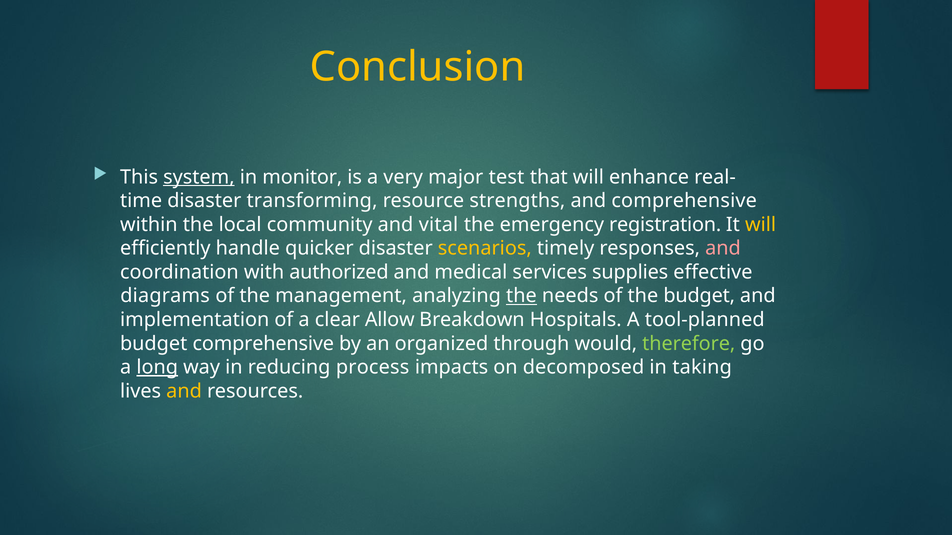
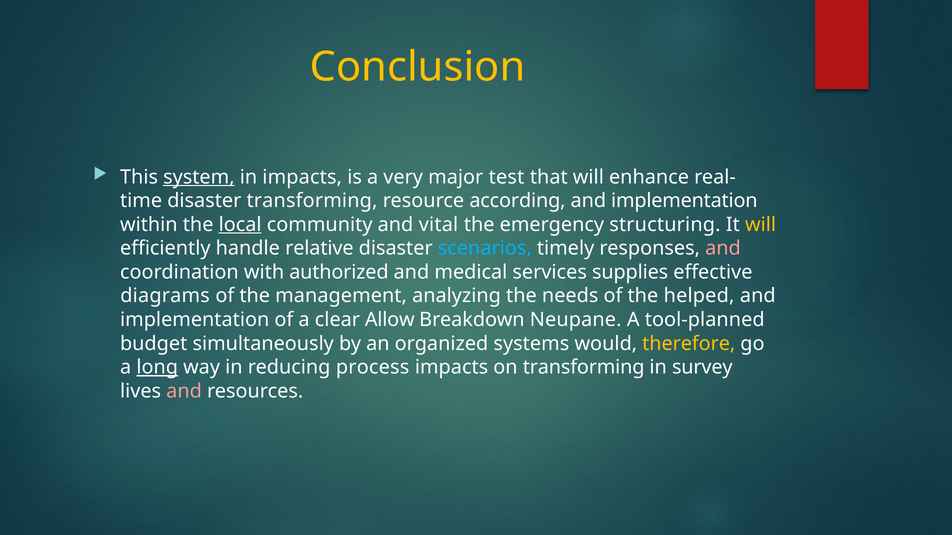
in monitor: monitor -> impacts
strengths: strengths -> according
comprehensive at (684, 201): comprehensive -> implementation
local underline: none -> present
registration: registration -> structuring
quicker: quicker -> relative
scenarios colour: yellow -> light blue
the at (521, 296) underline: present -> none
the budget: budget -> helped
Hospitals: Hospitals -> Neupane
budget comprehensive: comprehensive -> simultaneously
through: through -> systems
therefore colour: light green -> yellow
on decomposed: decomposed -> transforming
taking: taking -> survey
and at (184, 391) colour: yellow -> pink
